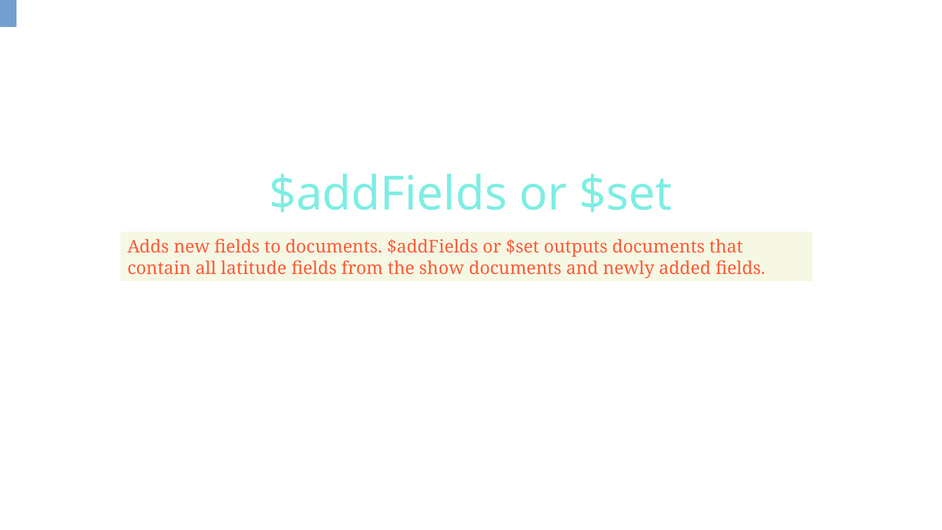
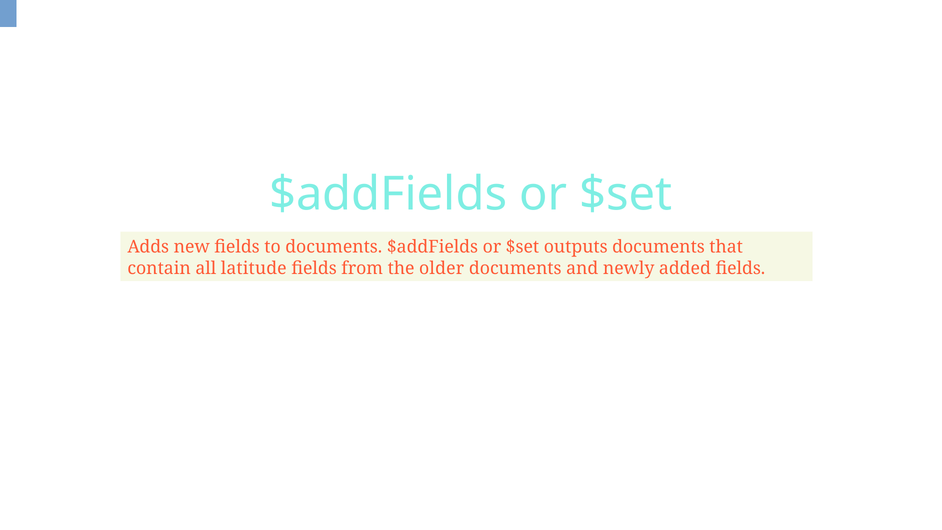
show: show -> older
